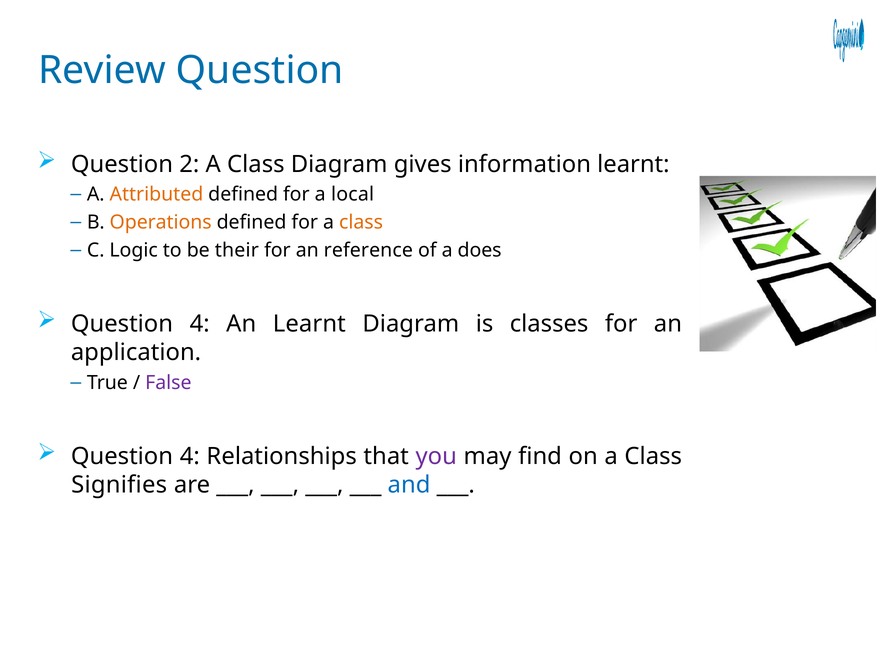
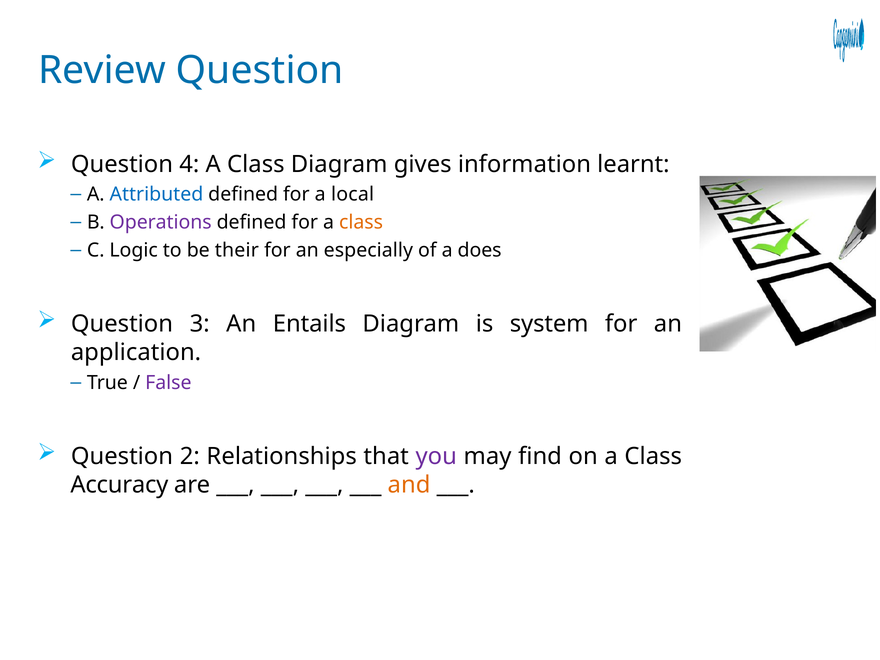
2: 2 -> 4
Attributed colour: orange -> blue
Operations colour: orange -> purple
reference: reference -> especially
4 at (200, 324): 4 -> 3
An Learnt: Learnt -> Entails
classes: classes -> system
4 at (190, 456): 4 -> 2
Signifies: Signifies -> Accuracy
and colour: blue -> orange
